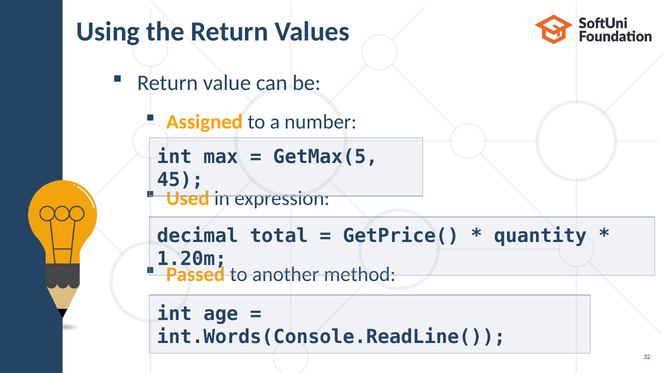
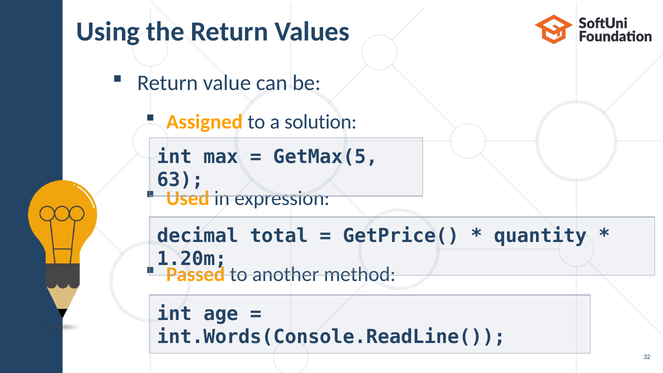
number: number -> solution
45: 45 -> 63
